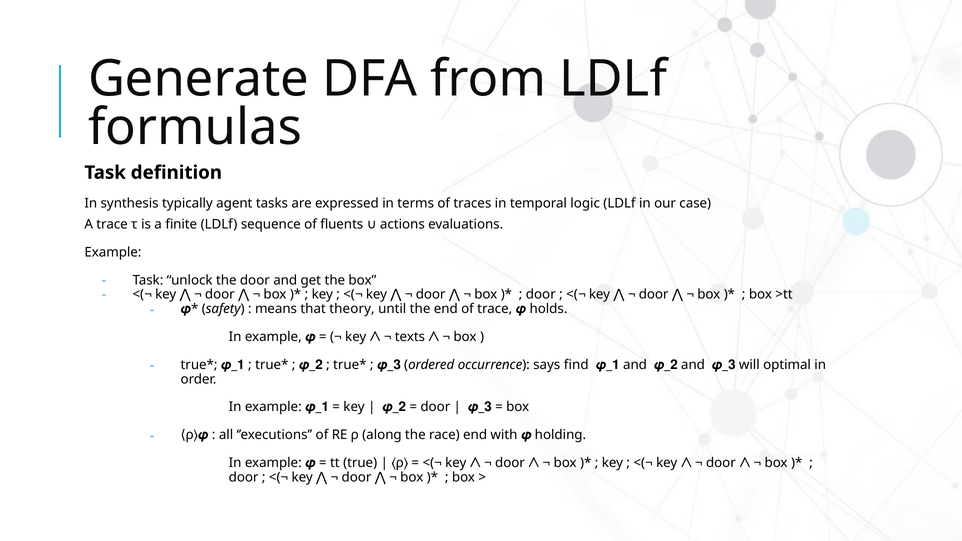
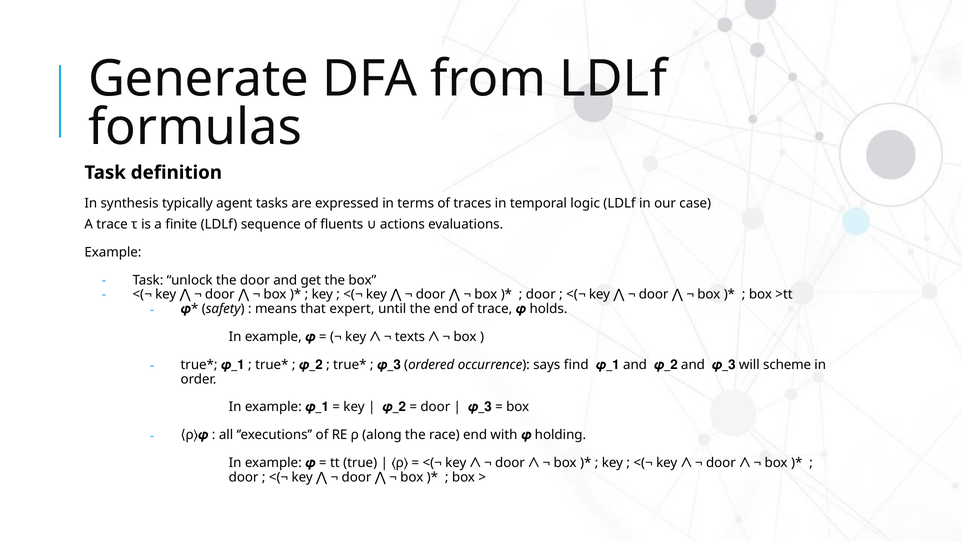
theory: theory -> expert
optimal: optimal -> scheme
